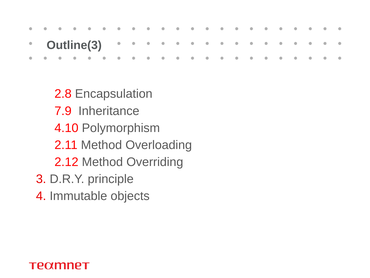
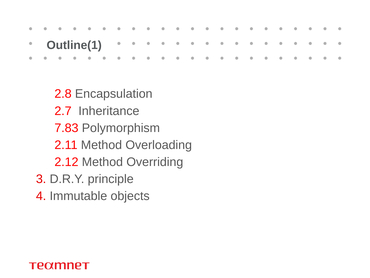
Outline(3: Outline(3 -> Outline(1
7.9: 7.9 -> 2.7
4.10: 4.10 -> 7.83
